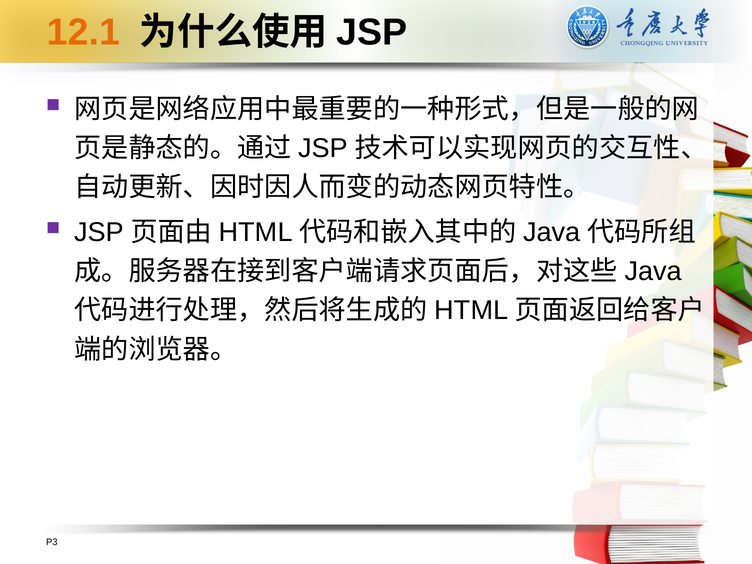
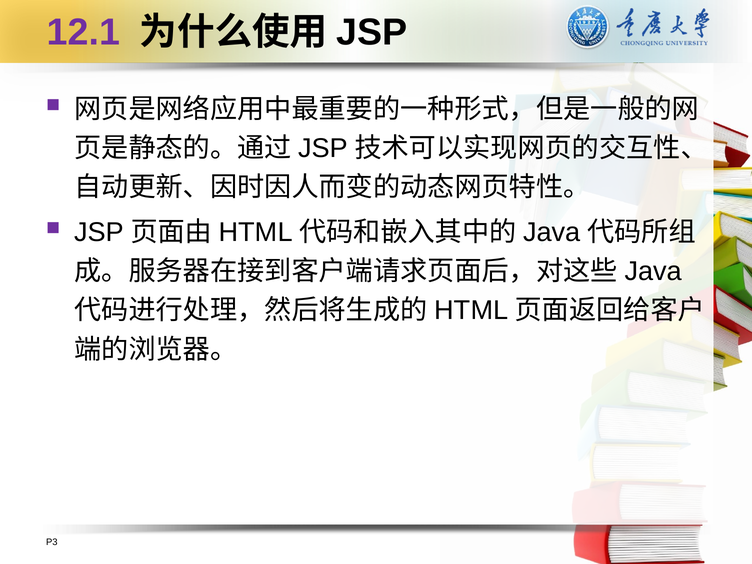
12.1 colour: orange -> purple
